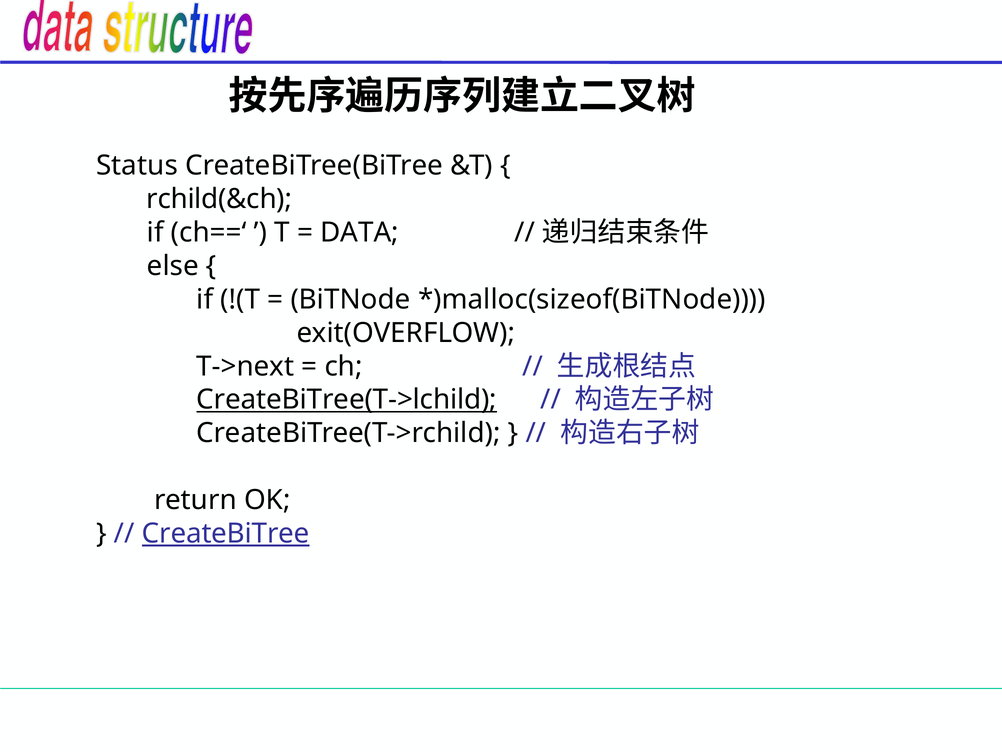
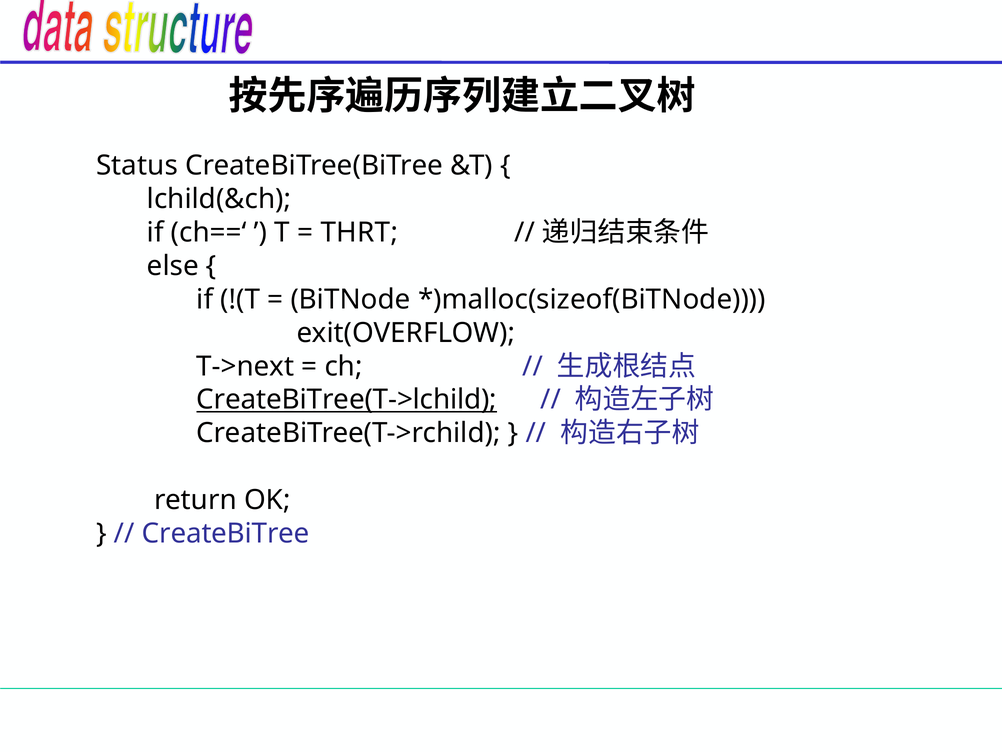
rchild(&ch: rchild(&ch -> lchild(&ch
DATA: DATA -> THRT
CreateBiTree underline: present -> none
